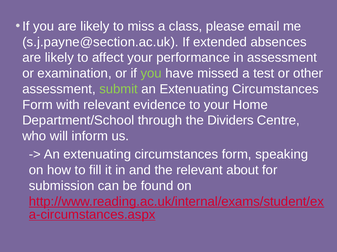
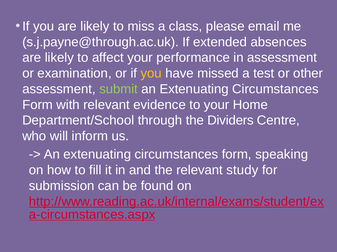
s.j.payne@section.ac.uk: s.j.payne@section.ac.uk -> s.j.payne@through.ac.uk
you at (151, 74) colour: light green -> yellow
about: about -> study
